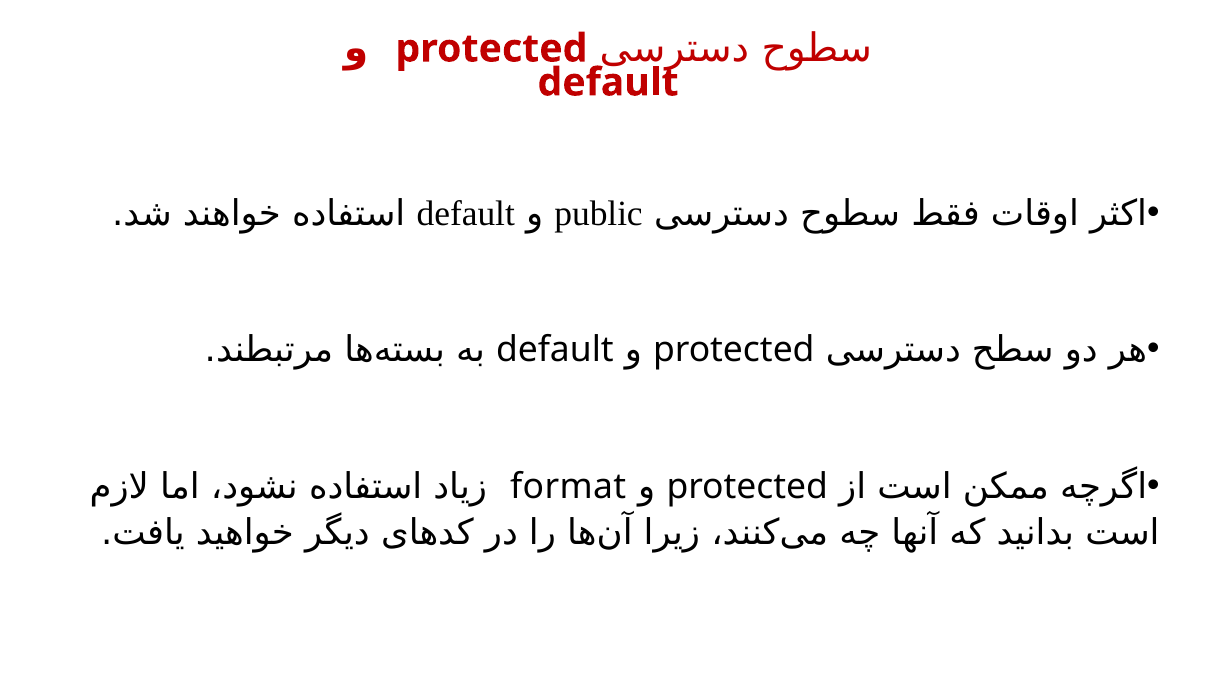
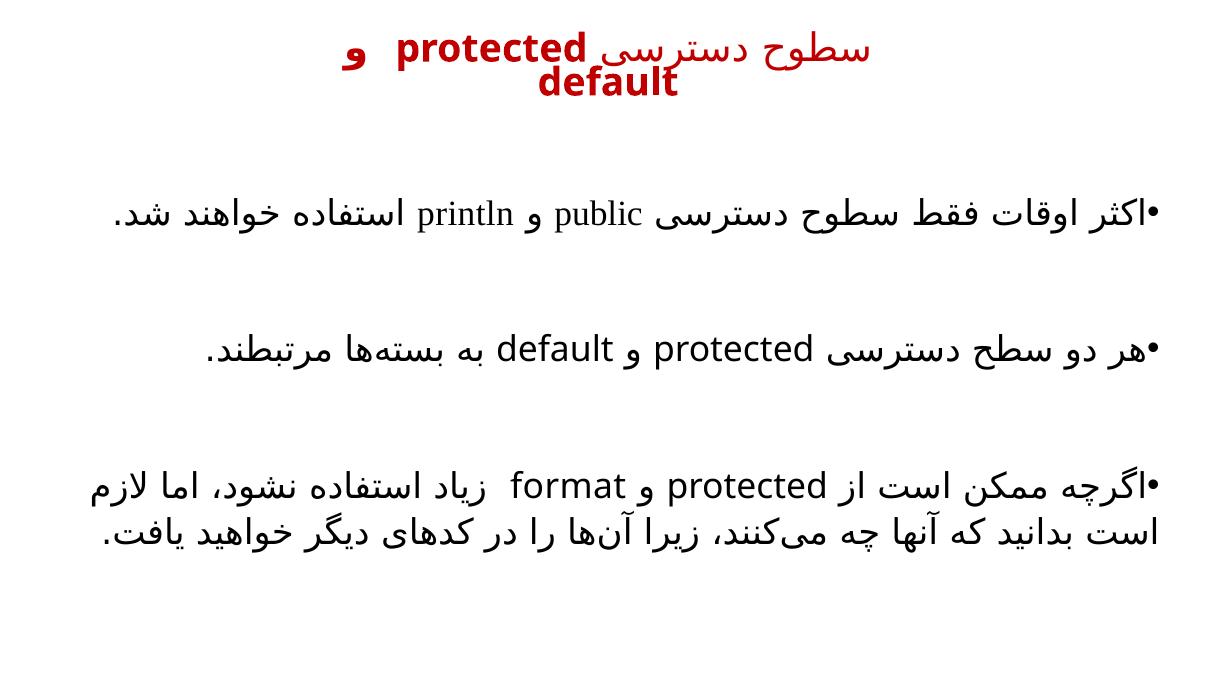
default at (466, 213): default -> println
